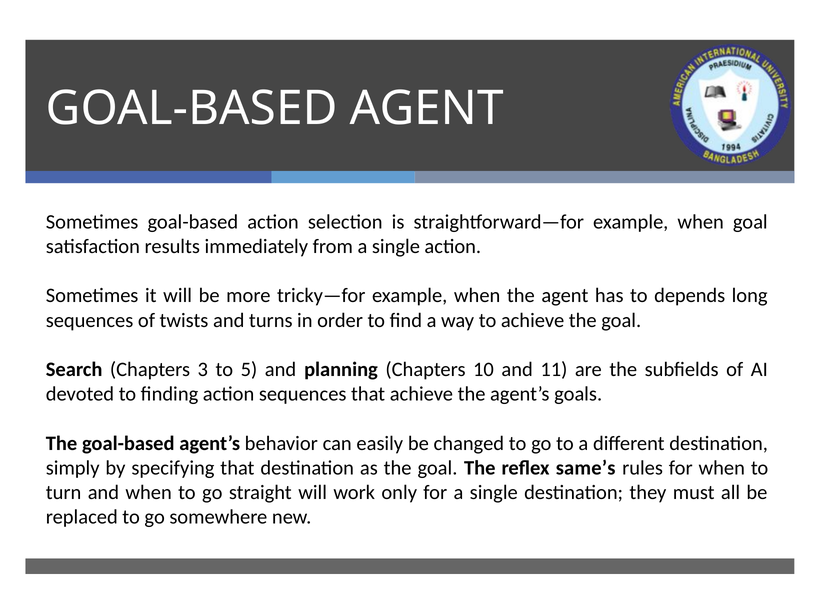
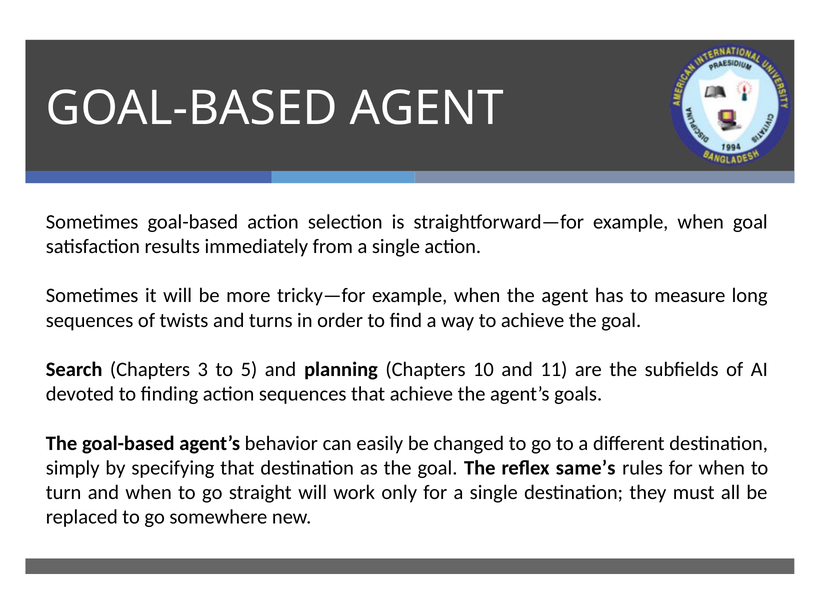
depends: depends -> measure
